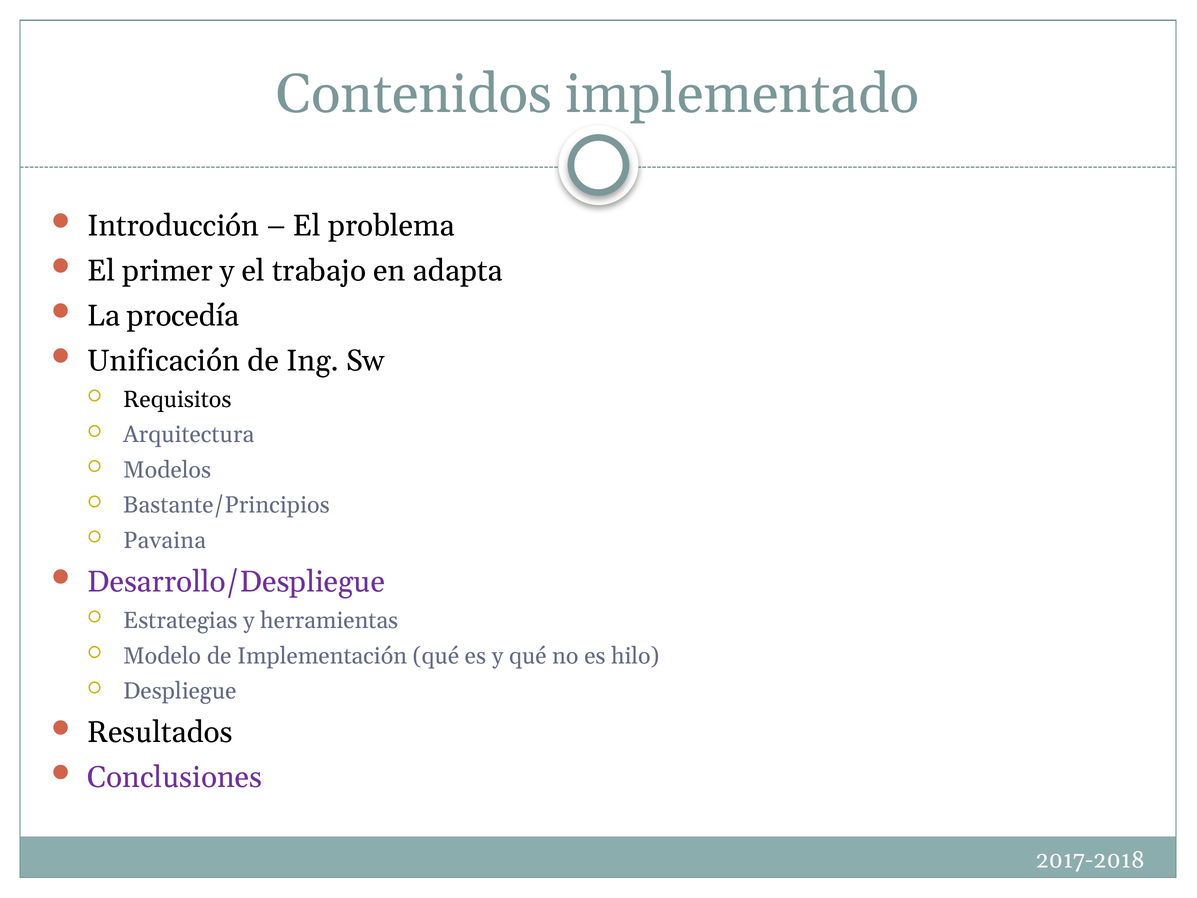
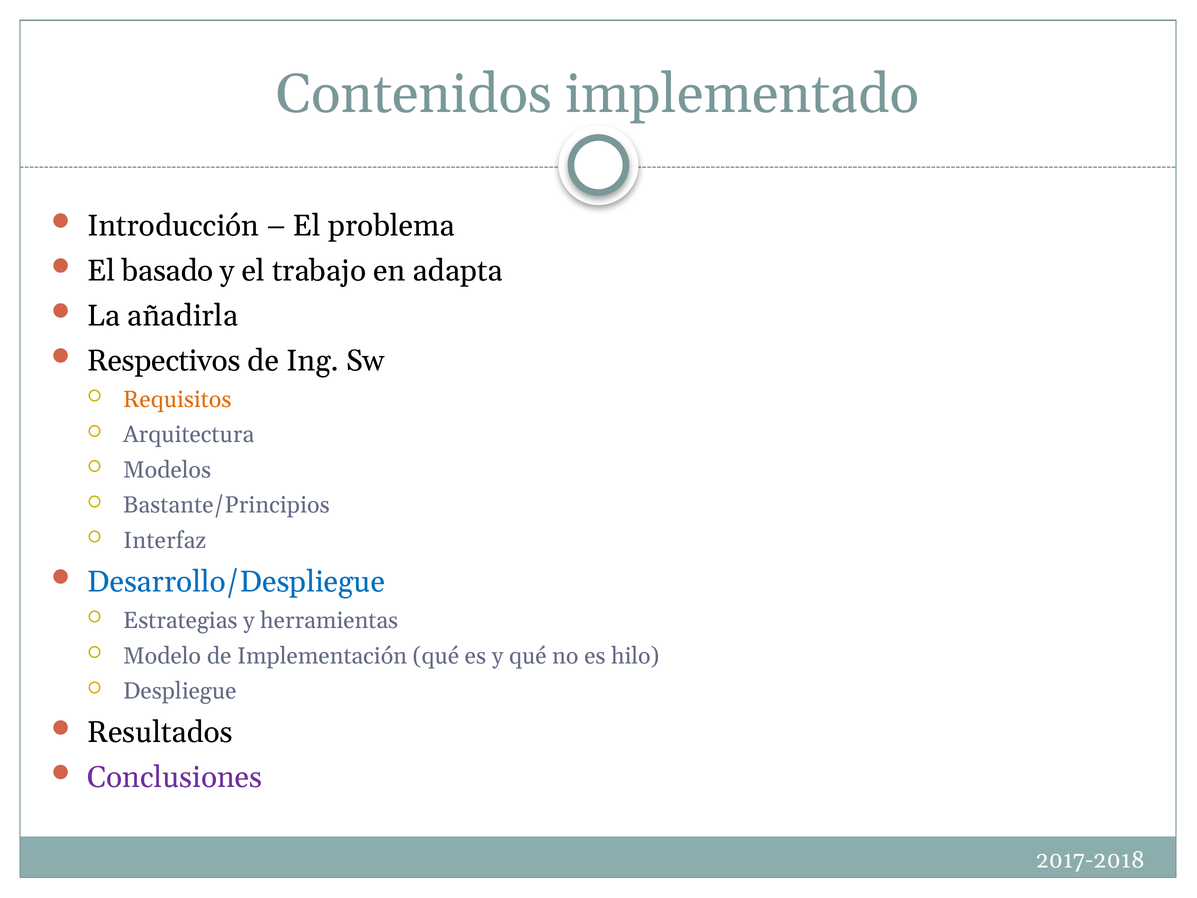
primer: primer -> basado
procedía: procedía -> añadirla
Unificación: Unificación -> Respectivos
Requisitos colour: black -> orange
Pavaina: Pavaina -> Interfaz
Desarrollo/Despliegue colour: purple -> blue
